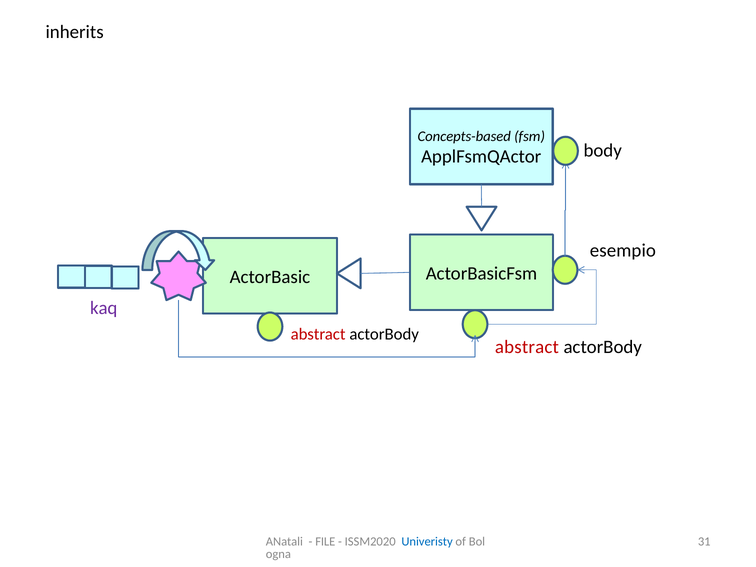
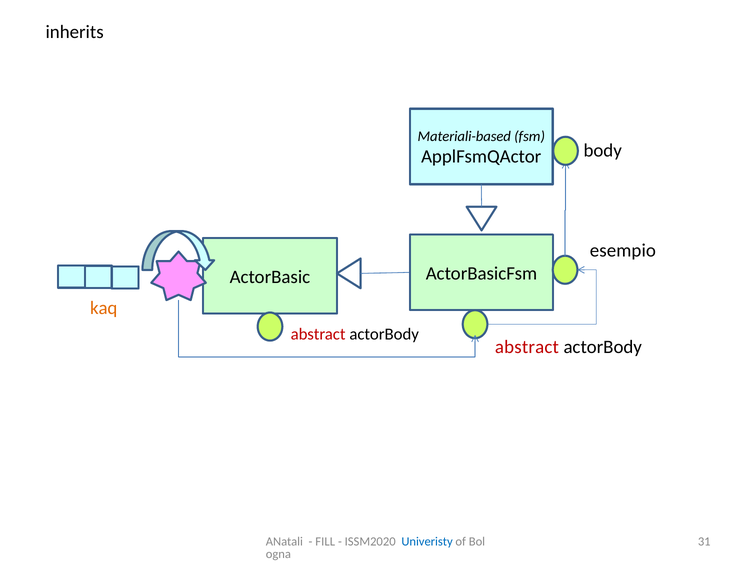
Concepts-based: Concepts-based -> Materiali-based
kaq colour: purple -> orange
FILE: FILE -> FILL
